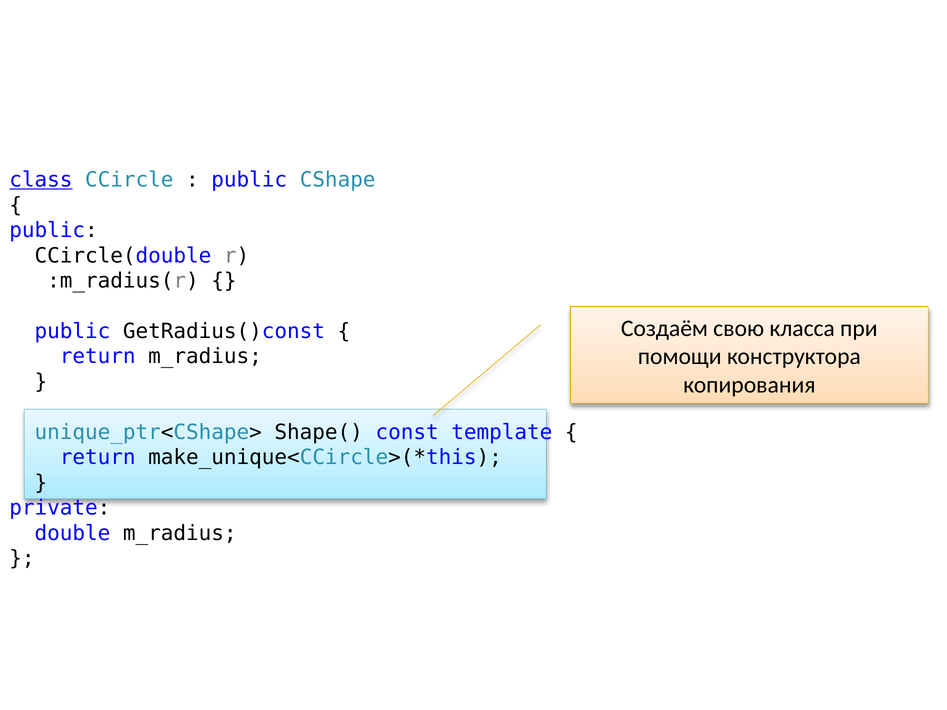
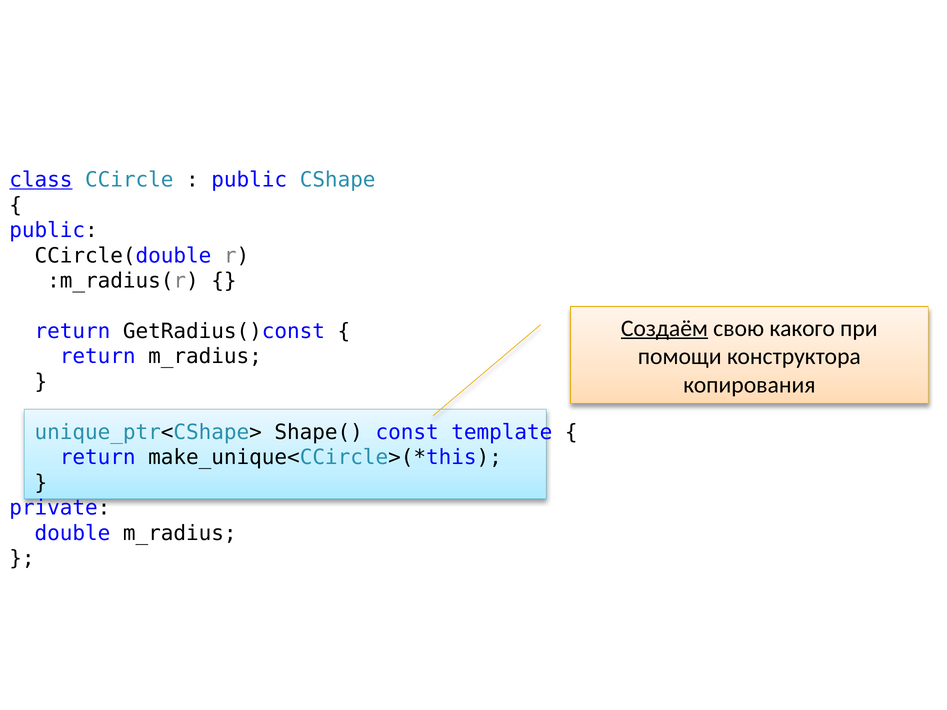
Создаём underline: none -> present
класса: класса -> какого
public at (72, 331): public -> return
